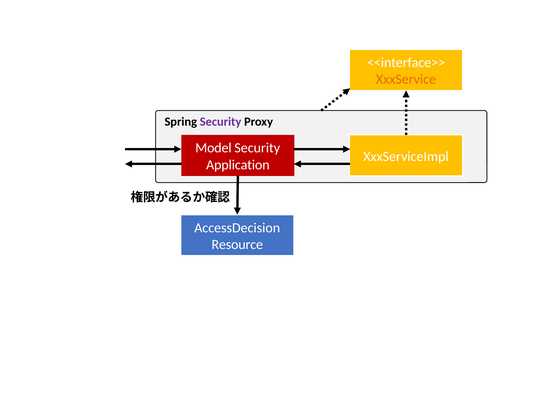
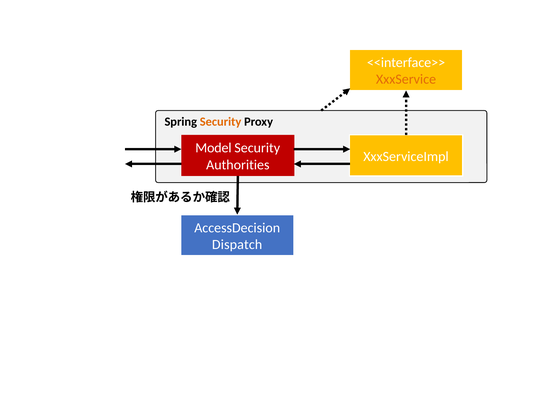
Security at (221, 122) colour: purple -> orange
Application: Application -> Authorities
Resource: Resource -> Dispatch
